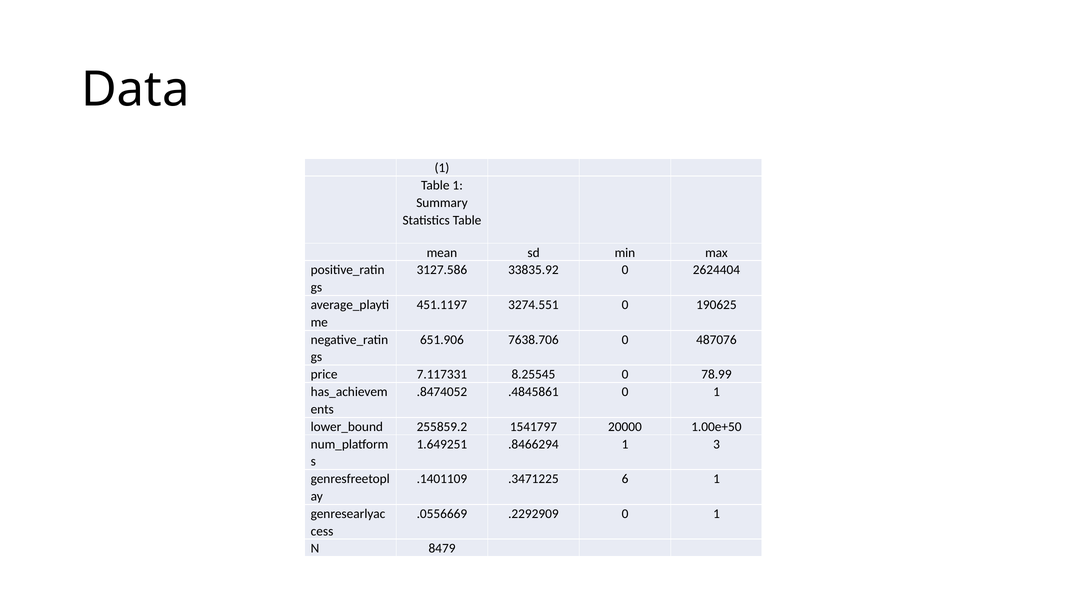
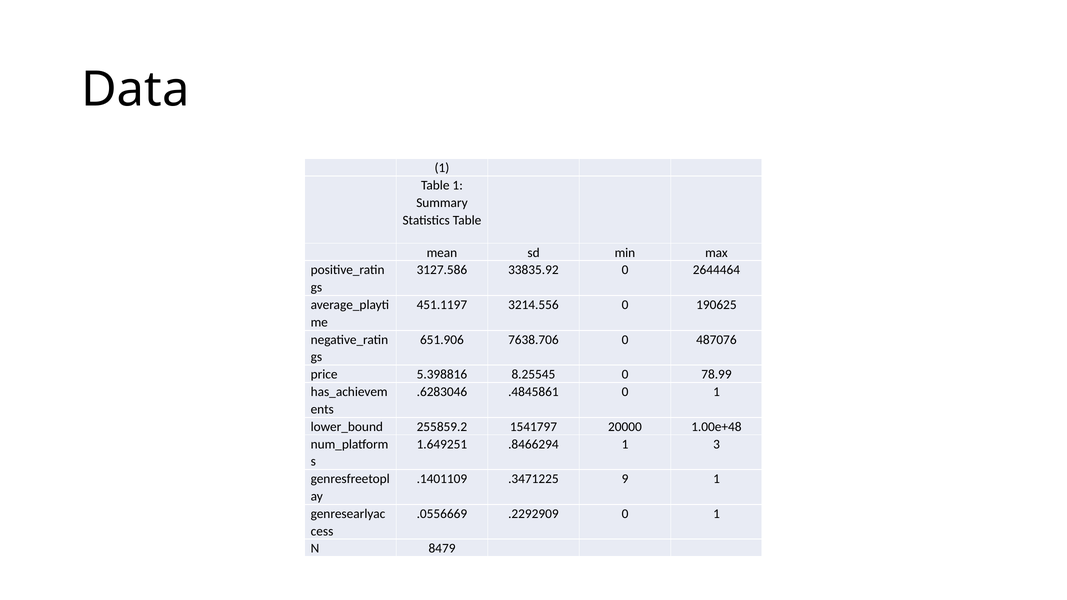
2624404: 2624404 -> 2644464
3274.551: 3274.551 -> 3214.556
7.117331: 7.117331 -> 5.398816
.8474052: .8474052 -> .6283046
1.00e+50: 1.00e+50 -> 1.00e+48
6: 6 -> 9
